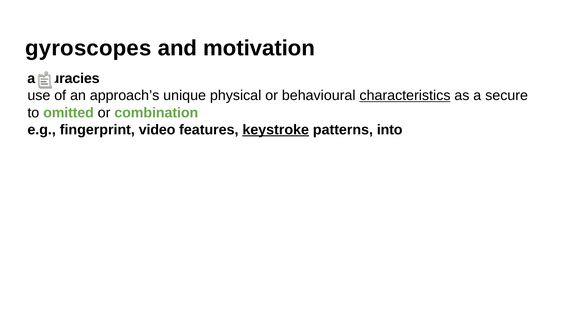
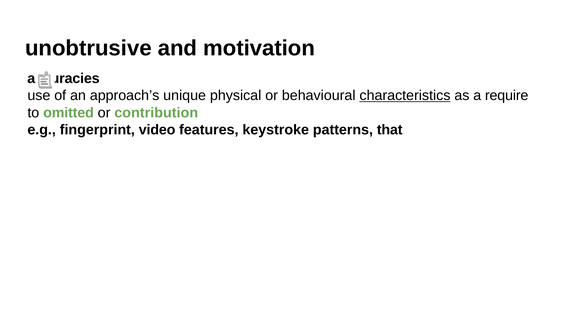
gyroscopes: gyroscopes -> unobtrusive
secure: secure -> require
combination: combination -> contribution
keystroke underline: present -> none
into: into -> that
